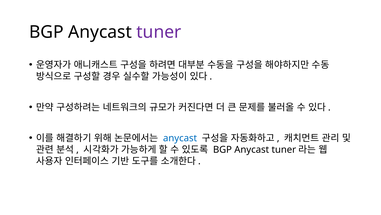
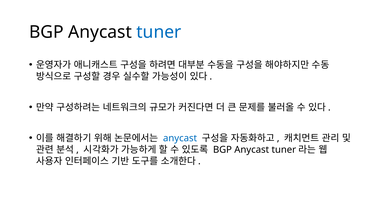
tuner at (159, 32) colour: purple -> blue
